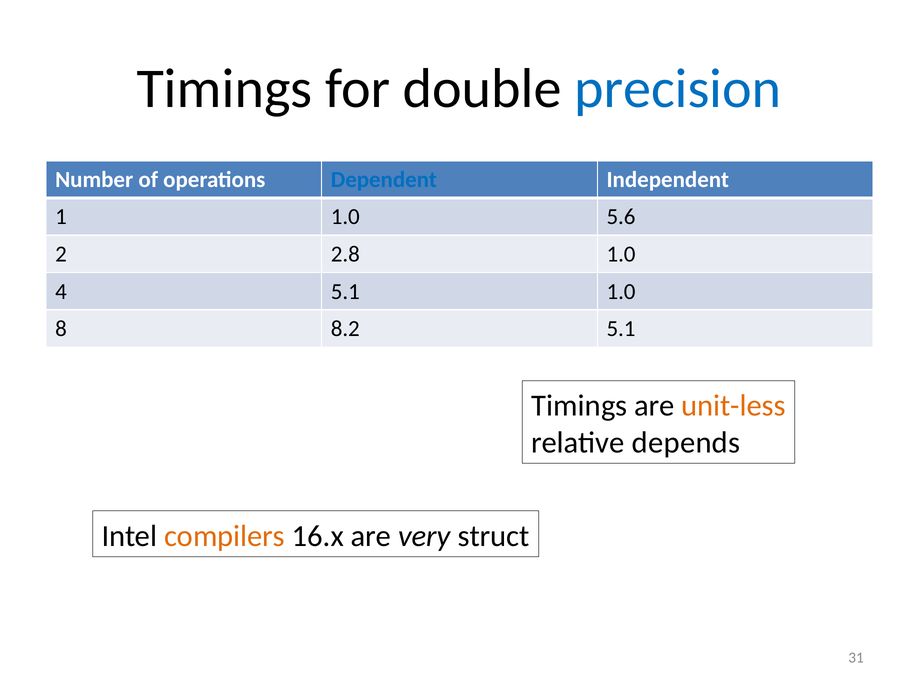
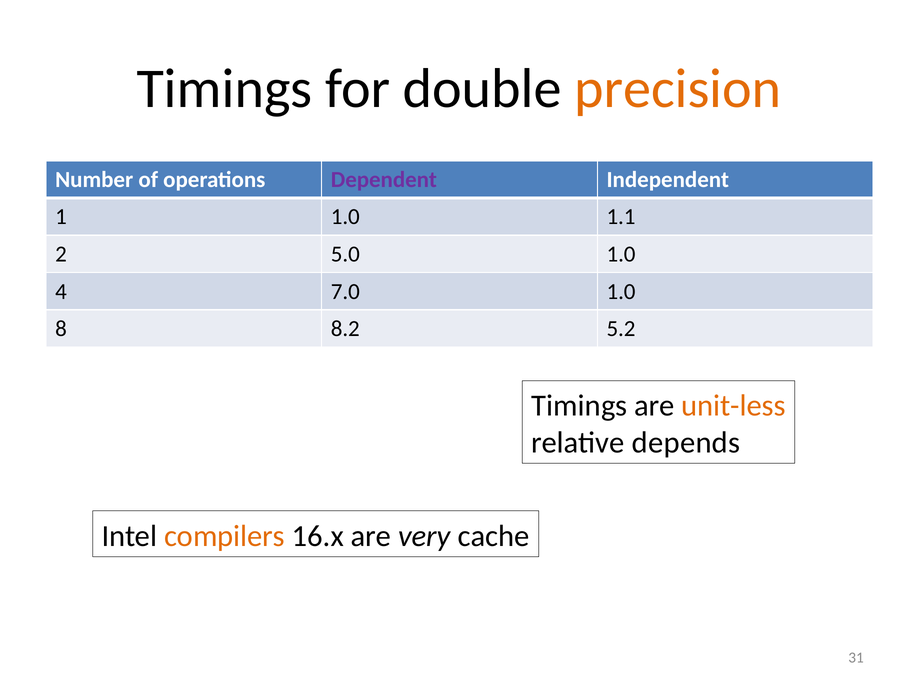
precision colour: blue -> orange
Dependent colour: blue -> purple
5.6: 5.6 -> 1.1
2.8: 2.8 -> 5.0
4 5.1: 5.1 -> 7.0
8.2 5.1: 5.1 -> 5.2
struct: struct -> cache
